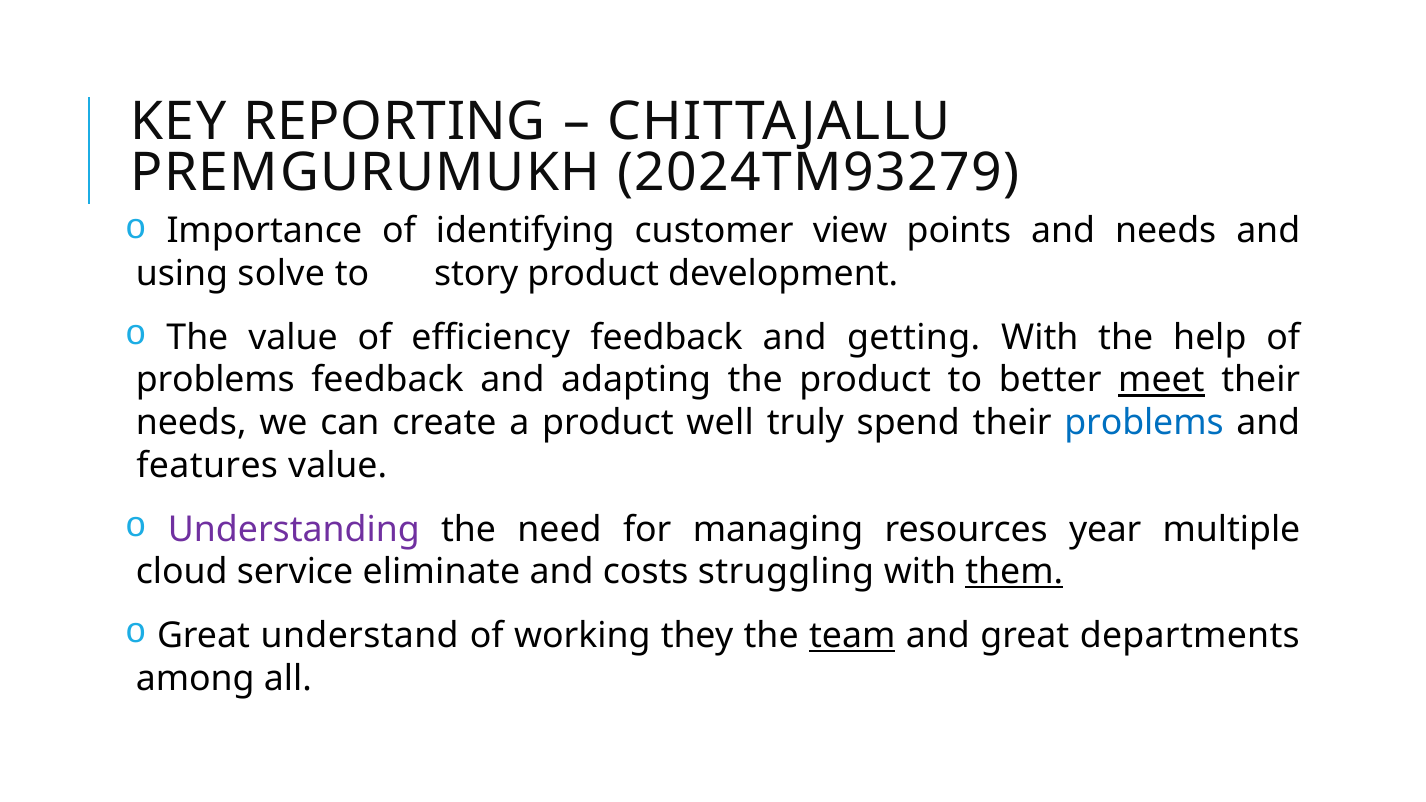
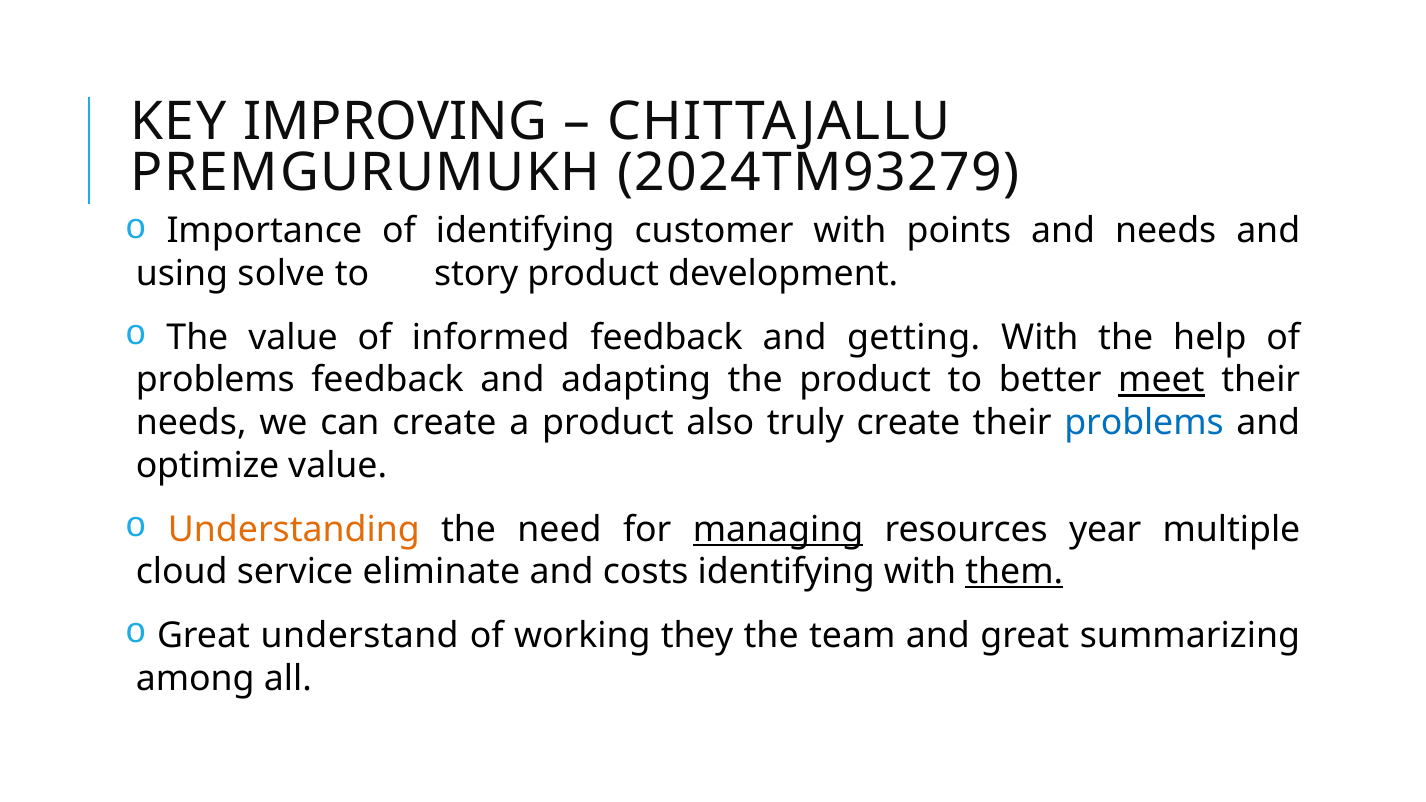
REPORTING: REPORTING -> IMPROVING
customer view: view -> with
efficiency: efficiency -> informed
well: well -> also
truly spend: spend -> create
features: features -> optimize
Understanding colour: purple -> orange
managing underline: none -> present
costs struggling: struggling -> identifying
team underline: present -> none
departments: departments -> summarizing
